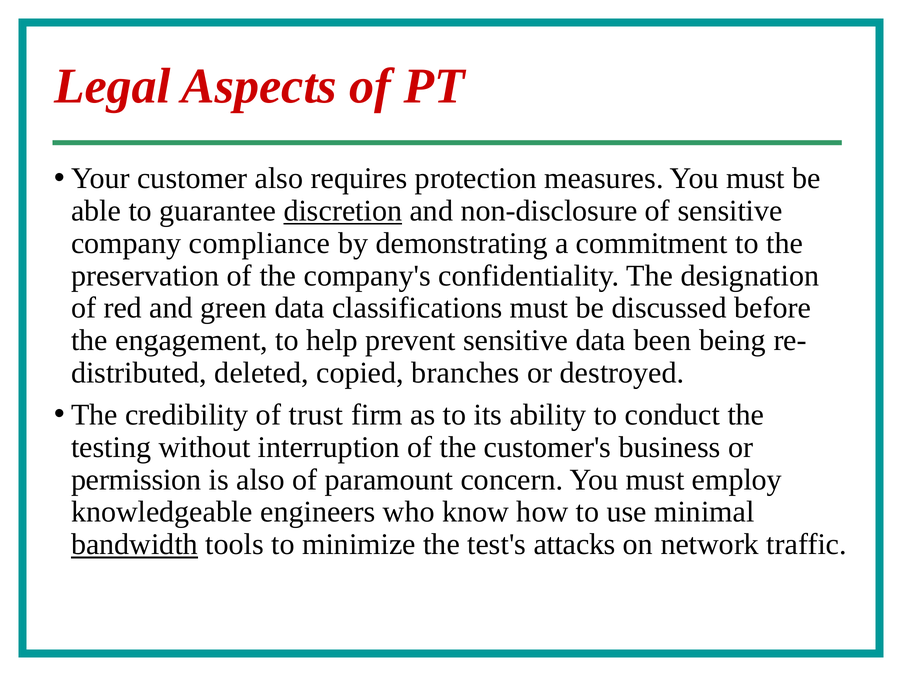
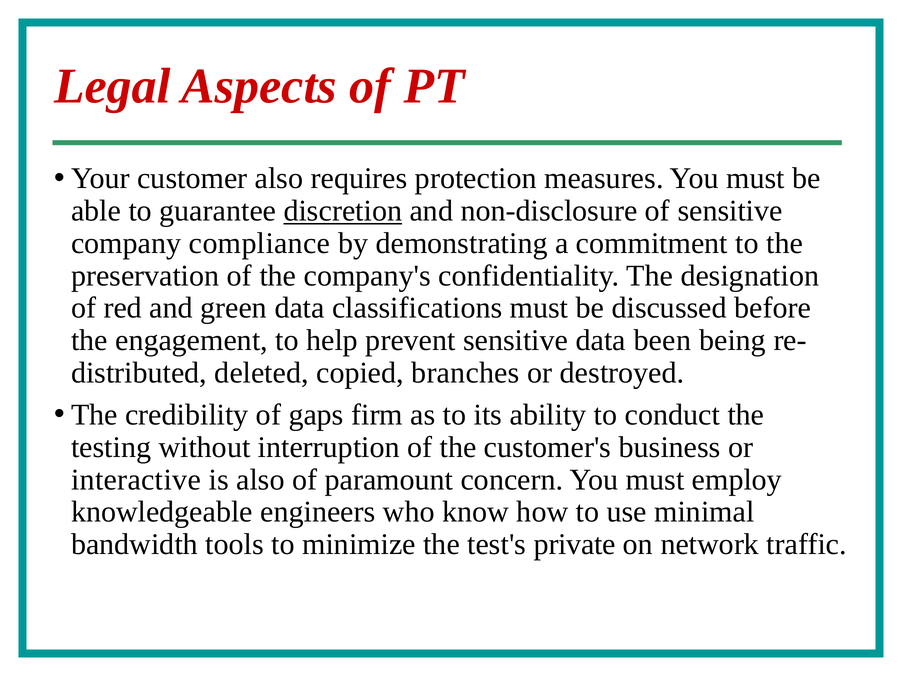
trust: trust -> gaps
permission: permission -> interactive
bandwidth underline: present -> none
attacks: attacks -> private
